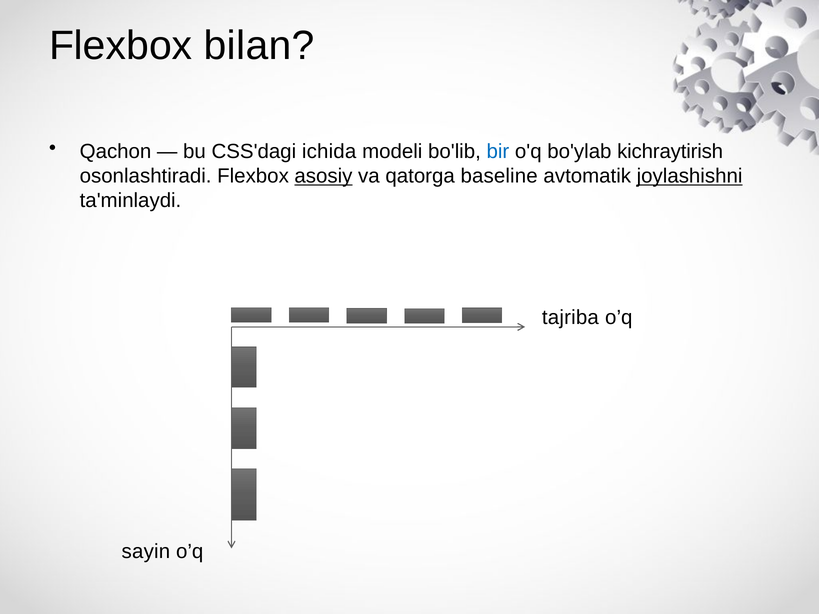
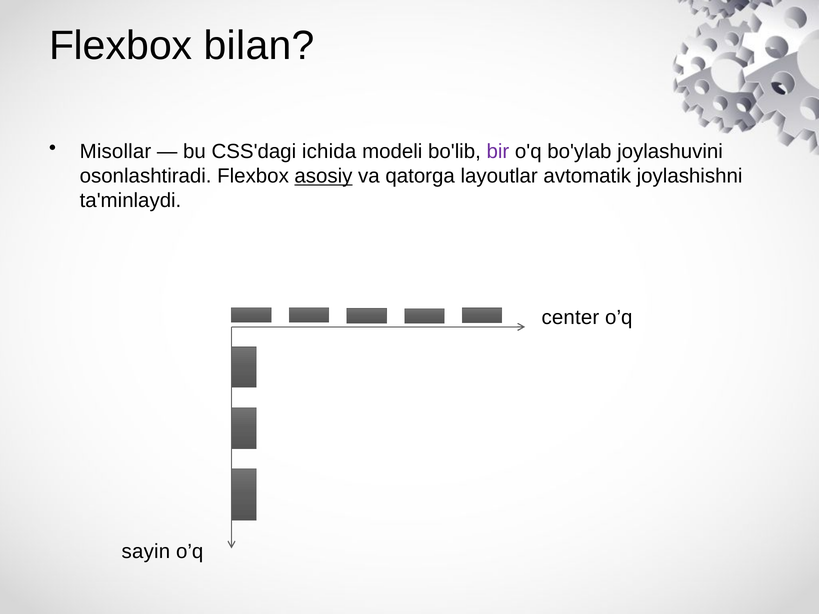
Qachon: Qachon -> Misollar
bir colour: blue -> purple
kichraytirish: kichraytirish -> joylashuvini
baseline: baseline -> layoutlar
joylashishni underline: present -> none
tajriba: tajriba -> center
